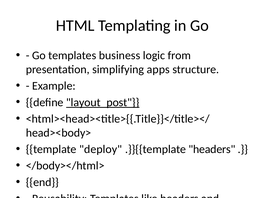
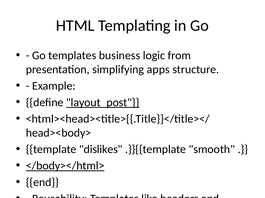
deploy: deploy -> dislikes
.}}{{template headers: headers -> smooth
</body></html> underline: none -> present
